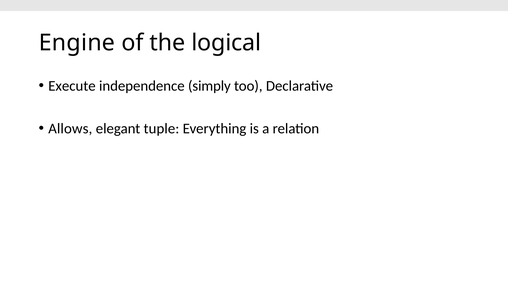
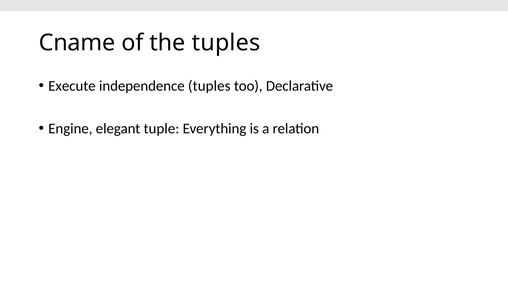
Engine: Engine -> Cname
the logical: logical -> tuples
independence simply: simply -> tuples
Allows: Allows -> Engine
